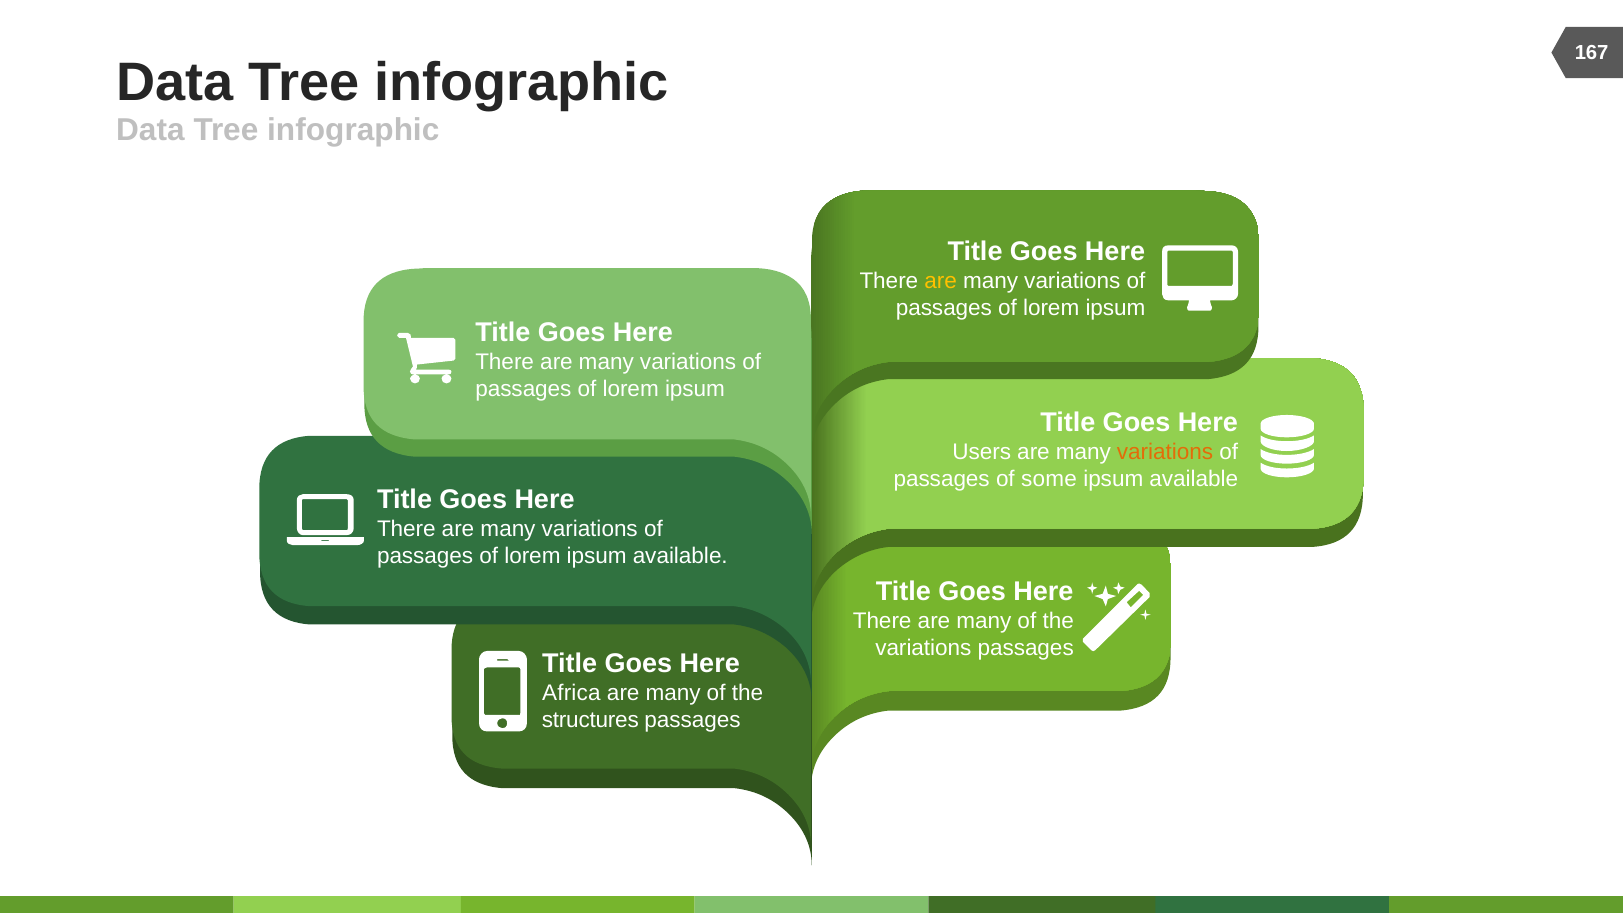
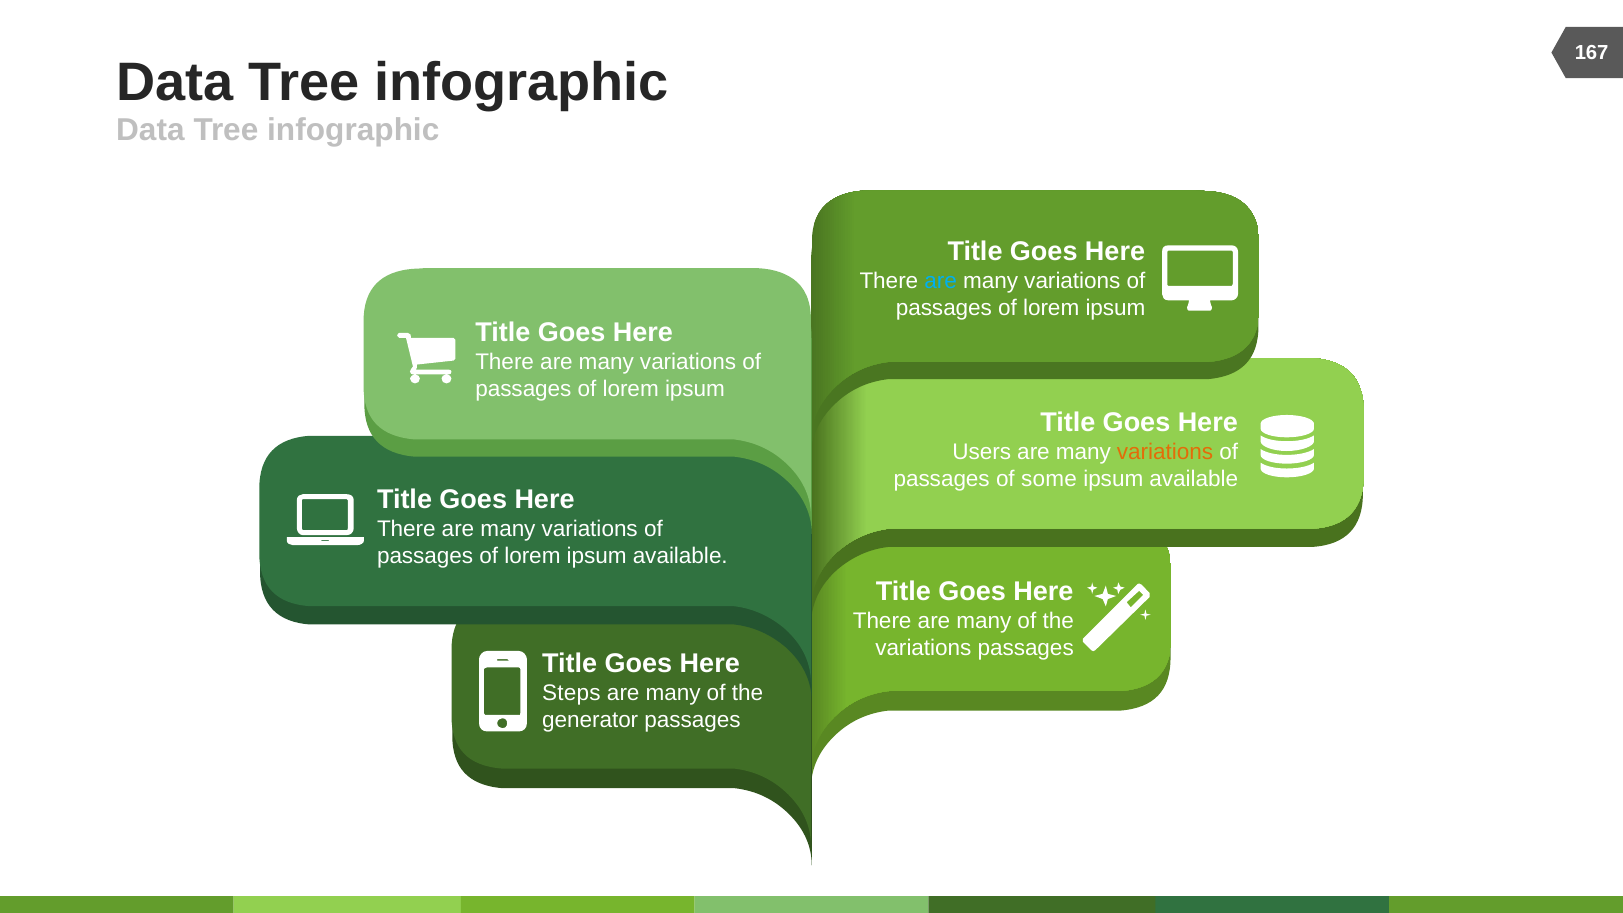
are at (941, 281) colour: yellow -> light blue
Africa: Africa -> Steps
structures: structures -> generator
